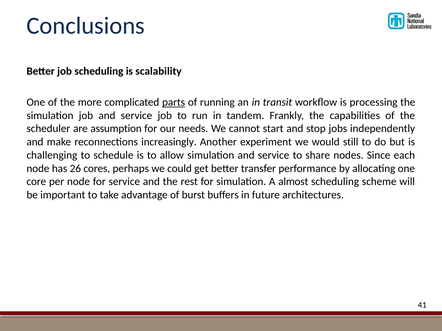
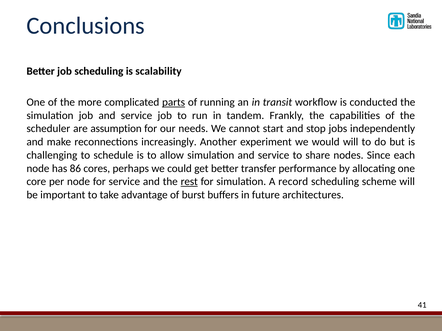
processing: processing -> conducted
would still: still -> will
26: 26 -> 86
rest underline: none -> present
almost: almost -> record
